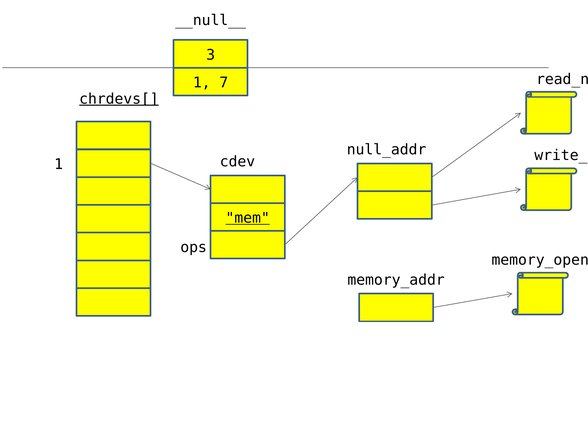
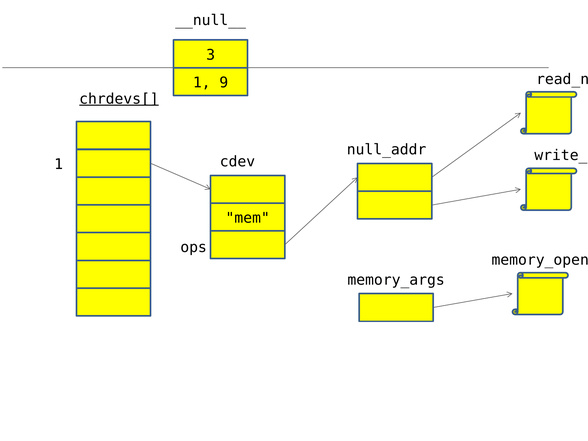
7: 7 -> 9
mem underline: present -> none
memory_addr: memory_addr -> memory_args
